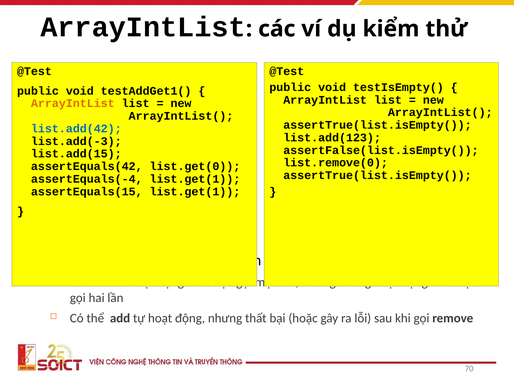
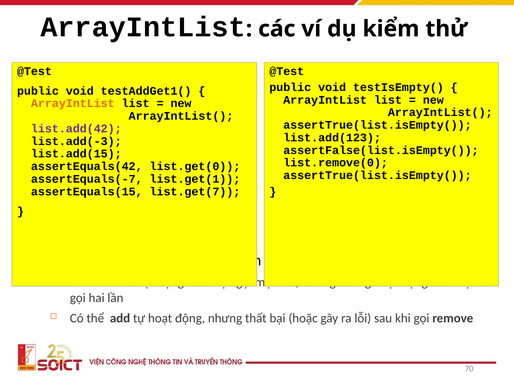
list.add(42 colour: blue -> purple
assertEquals(-4: assertEquals(-4 -> assertEquals(-7
assertEquals(15 list.get(1: list.get(1 -> list.get(7
